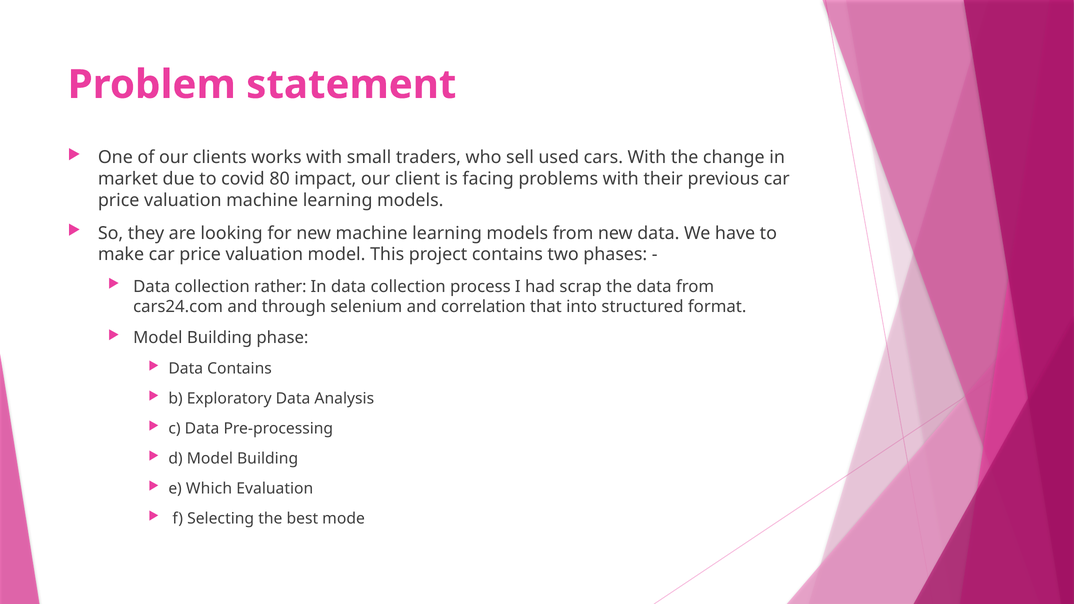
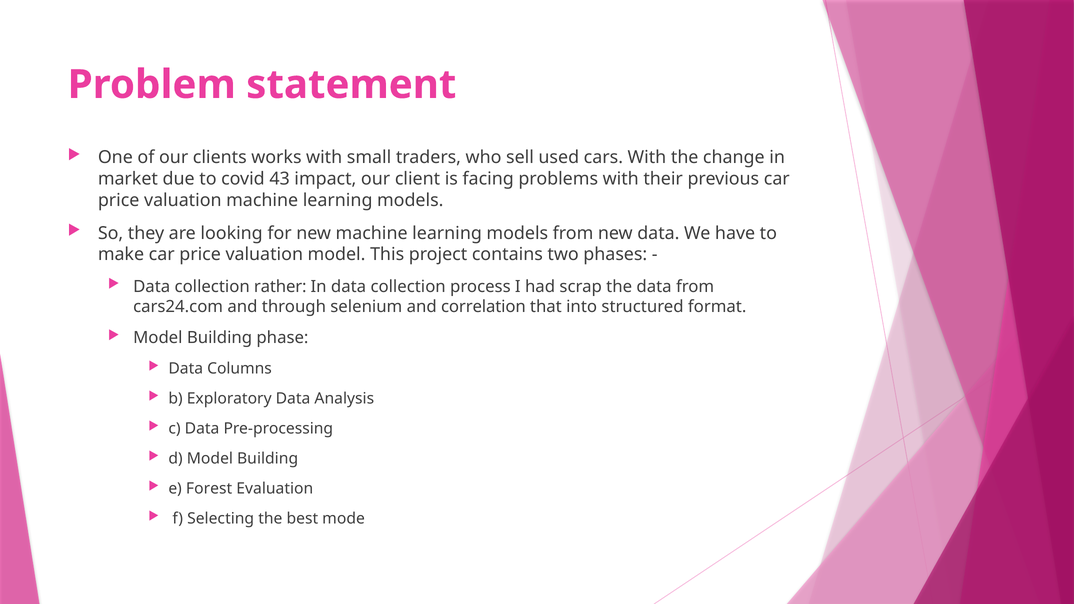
80: 80 -> 43
Data Contains: Contains -> Columns
Which: Which -> Forest
